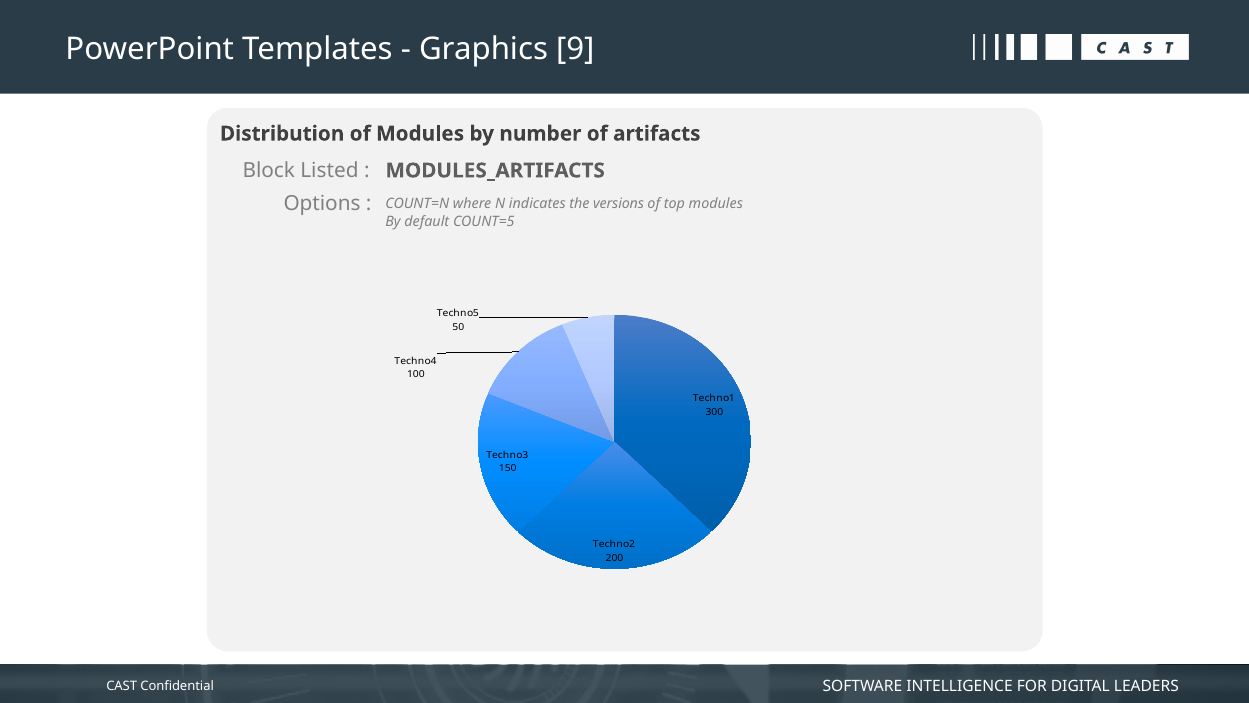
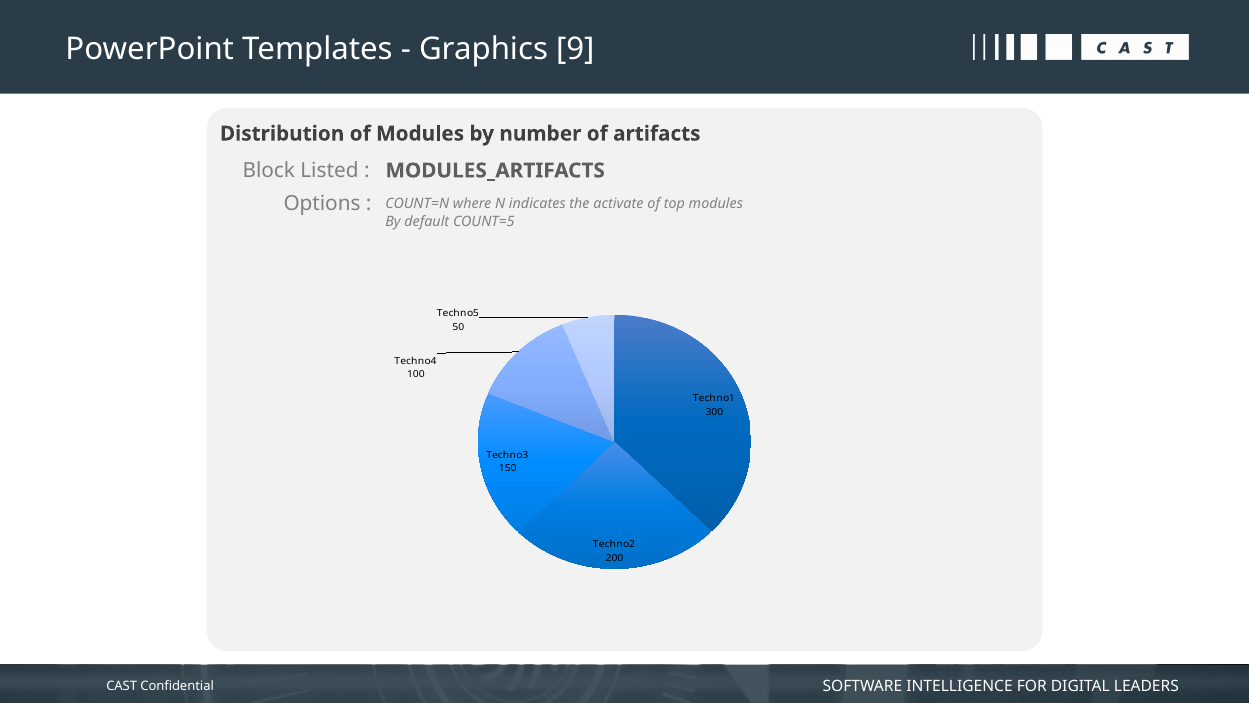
versions: versions -> activate
